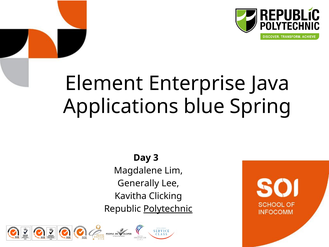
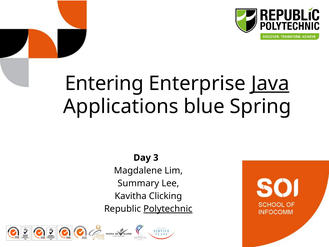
Element: Element -> Entering
Java underline: none -> present
Generally: Generally -> Summary
